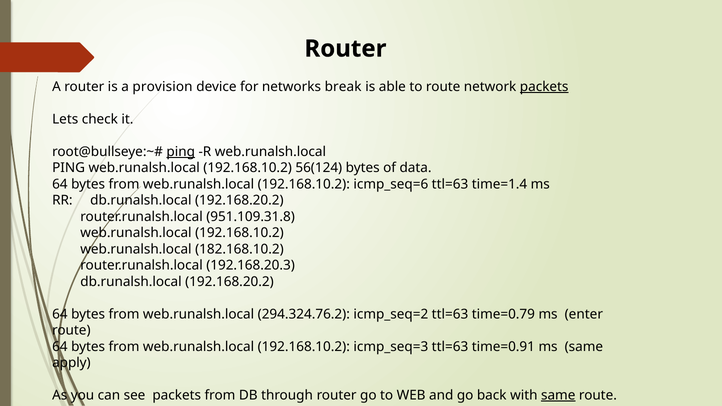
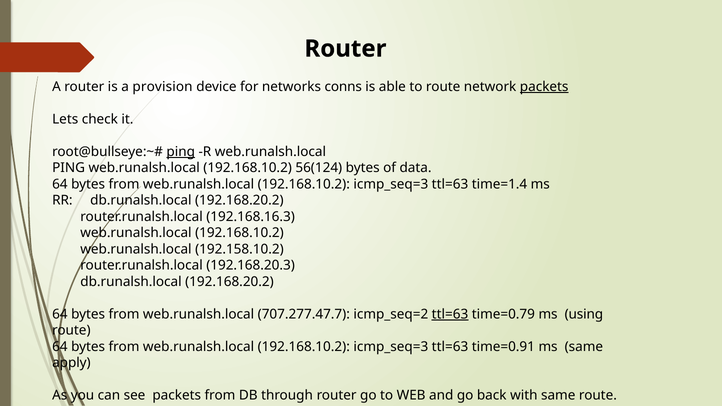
break: break -> conns
icmp_seq=6 at (391, 184): icmp_seq=6 -> icmp_seq=3
951.109.31.8: 951.109.31.8 -> 192.168.16.3
182.168.10.2: 182.168.10.2 -> 192.158.10.2
294.324.76.2: 294.324.76.2 -> 707.277.47.7
ttl=63 at (450, 314) underline: none -> present
enter: enter -> using
same at (558, 395) underline: present -> none
